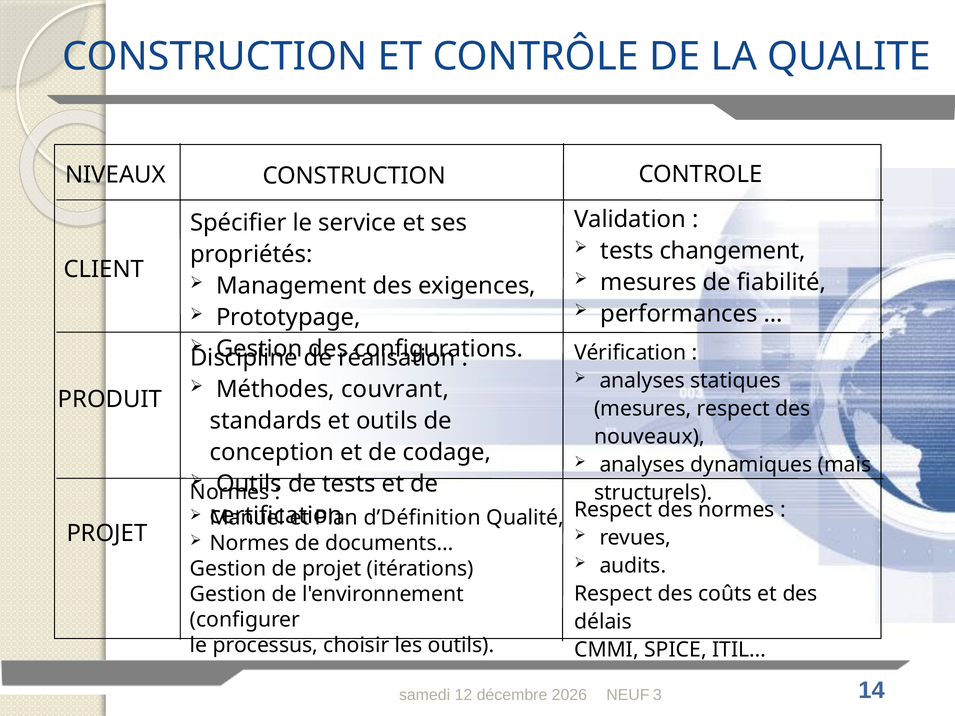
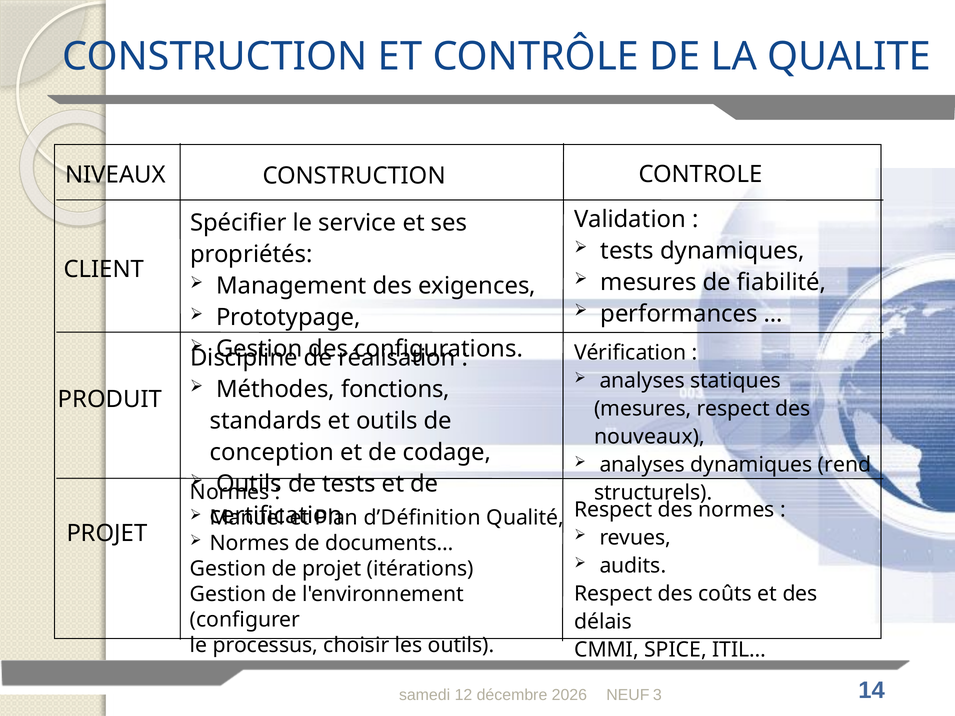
tests changement: changement -> dynamiques
couvrant: couvrant -> fonctions
mais: mais -> rend
